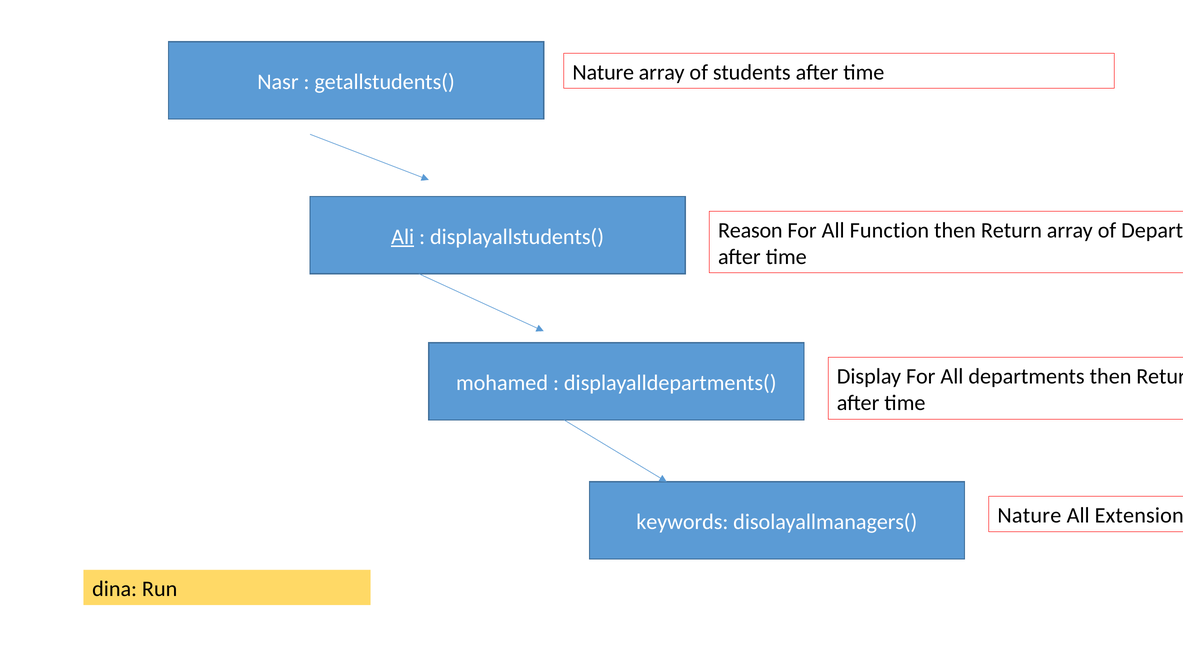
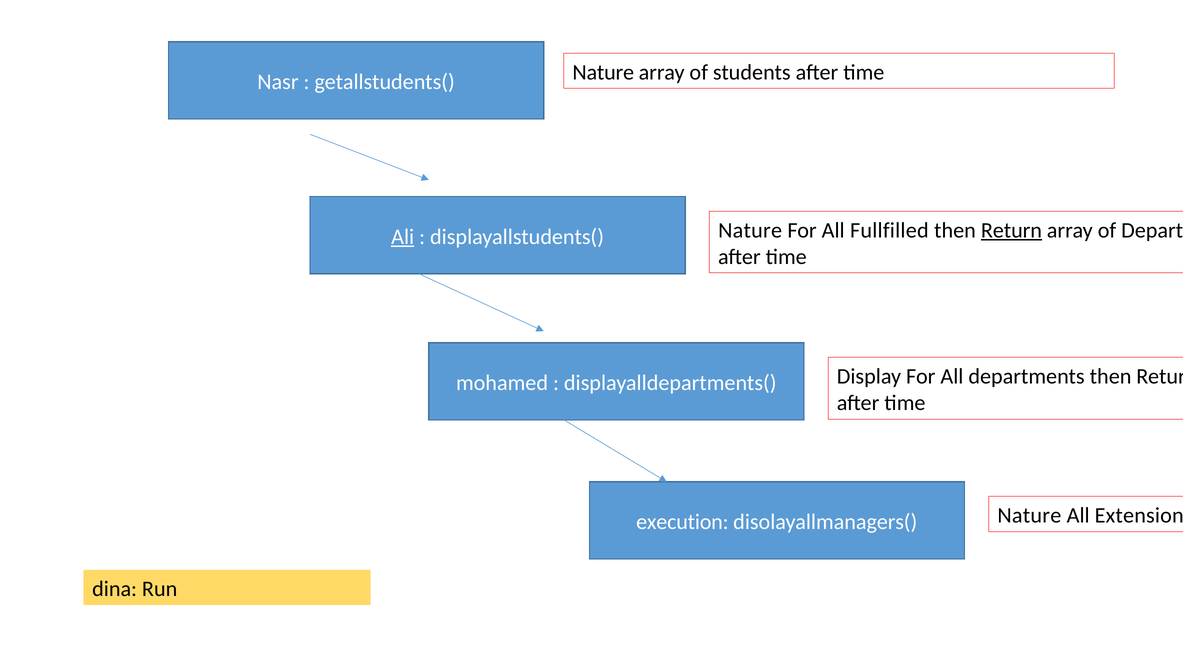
displayallstudents( Reason: Reason -> Nature
Function: Function -> Fullfilled
Return at (1011, 230) underline: none -> present
keywords: keywords -> execution
